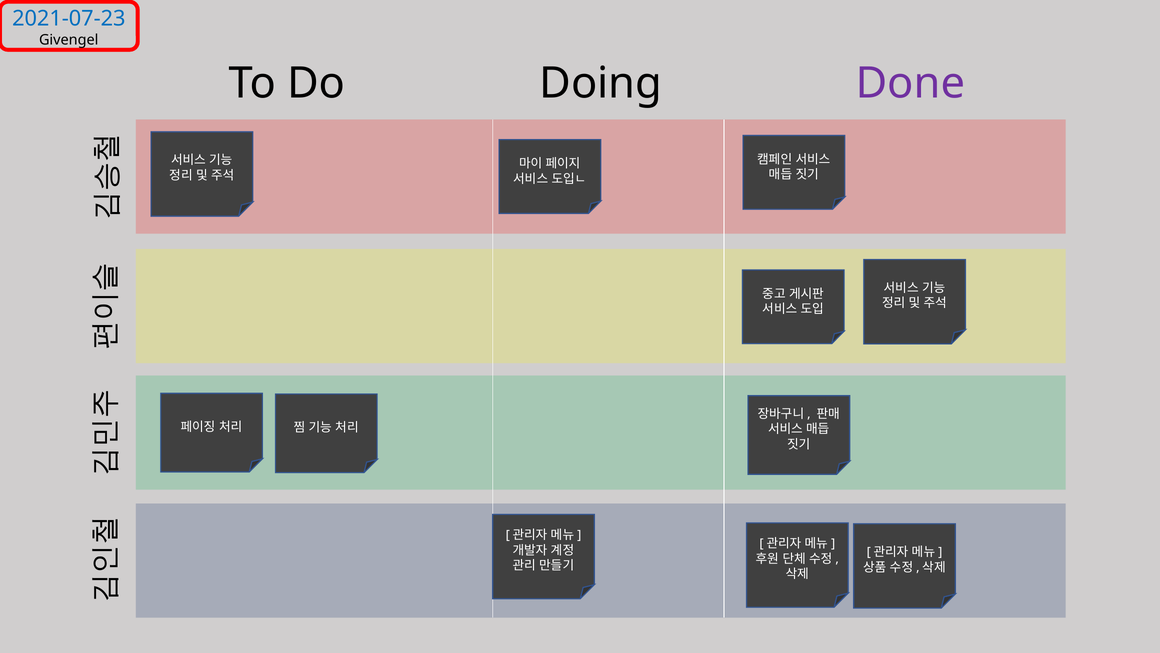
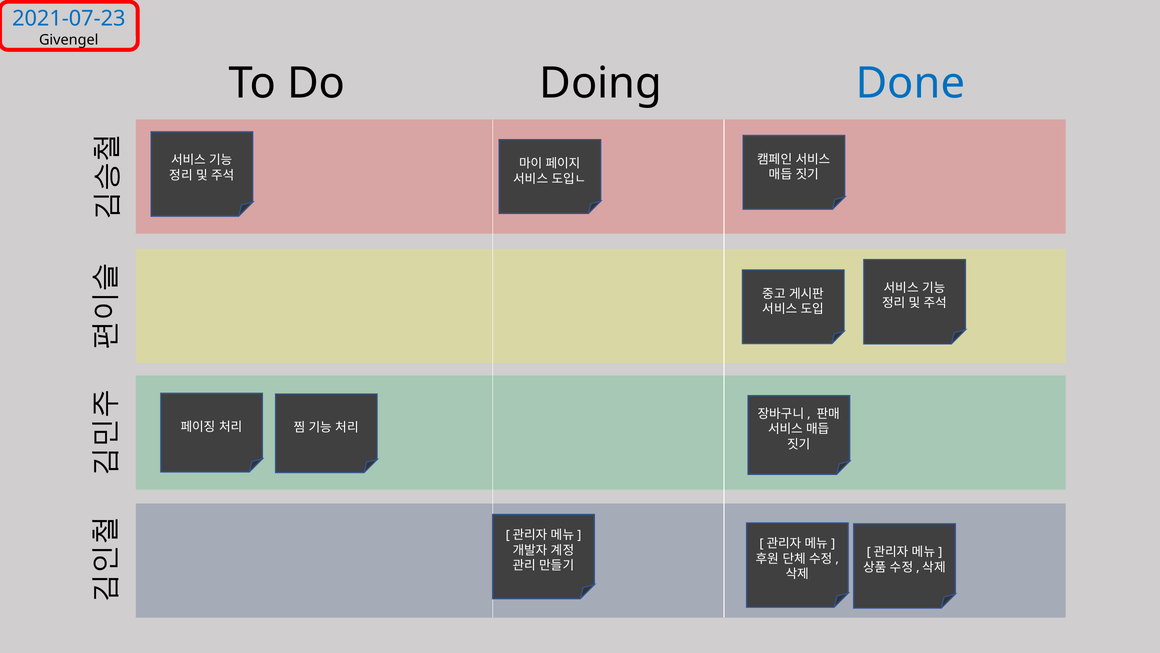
Done colour: purple -> blue
